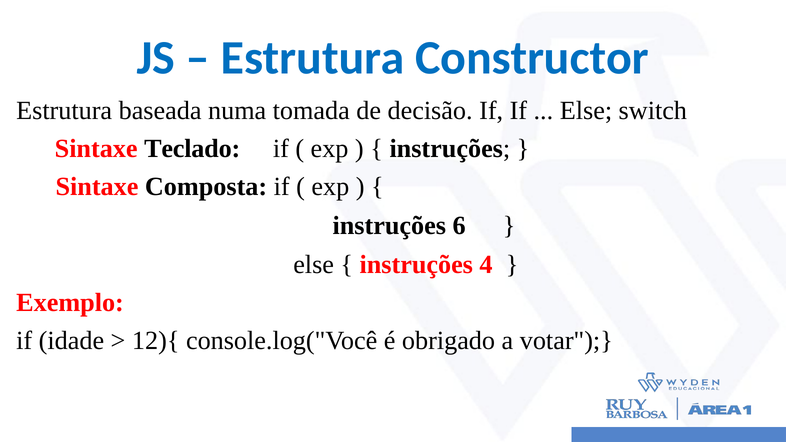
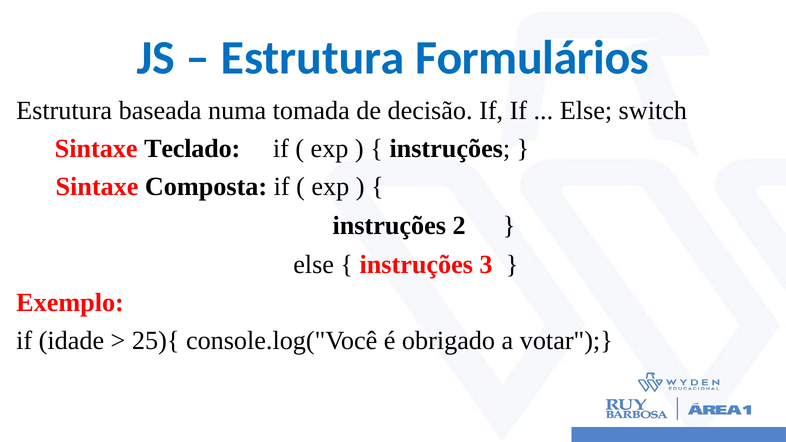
Constructor: Constructor -> Formulários
6: 6 -> 2
4: 4 -> 3
12){: 12){ -> 25){
